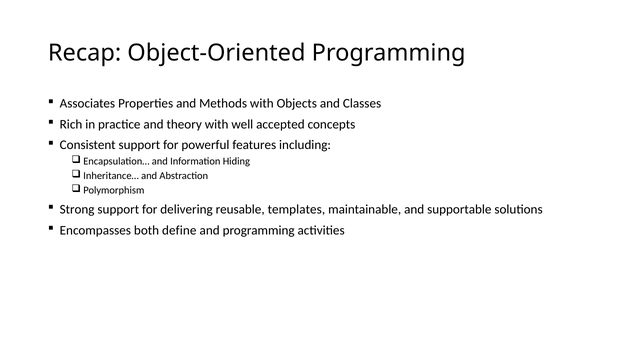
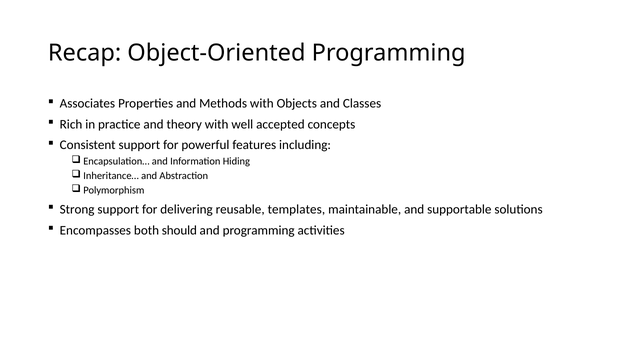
define: define -> should
